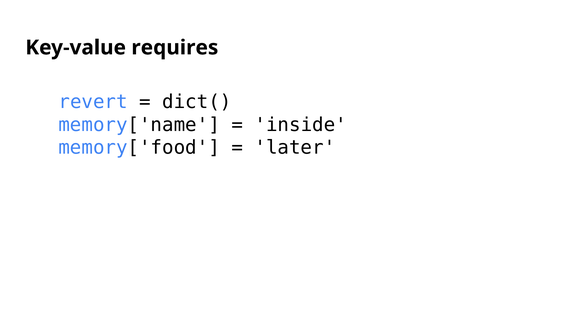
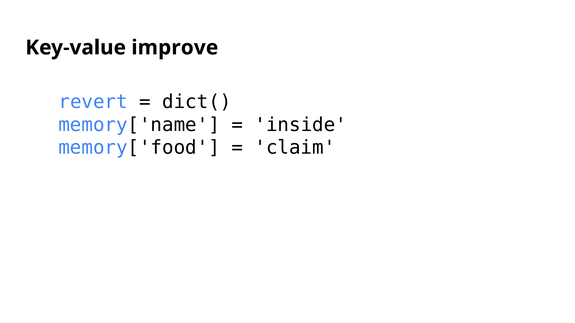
requires: requires -> improve
later: later -> claim
